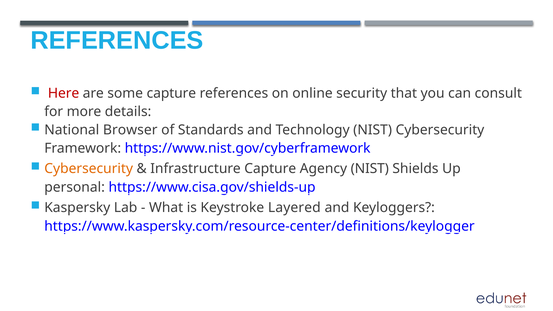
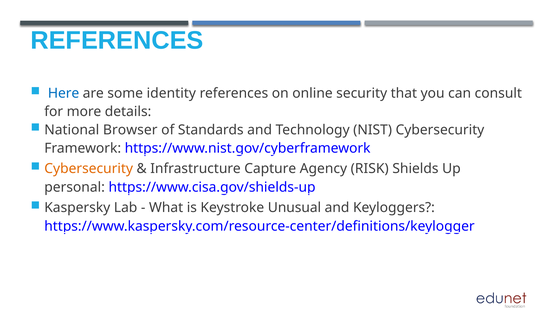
Here colour: red -> blue
some capture: capture -> identity
Agency NIST: NIST -> RISK
Layered: Layered -> Unusual
